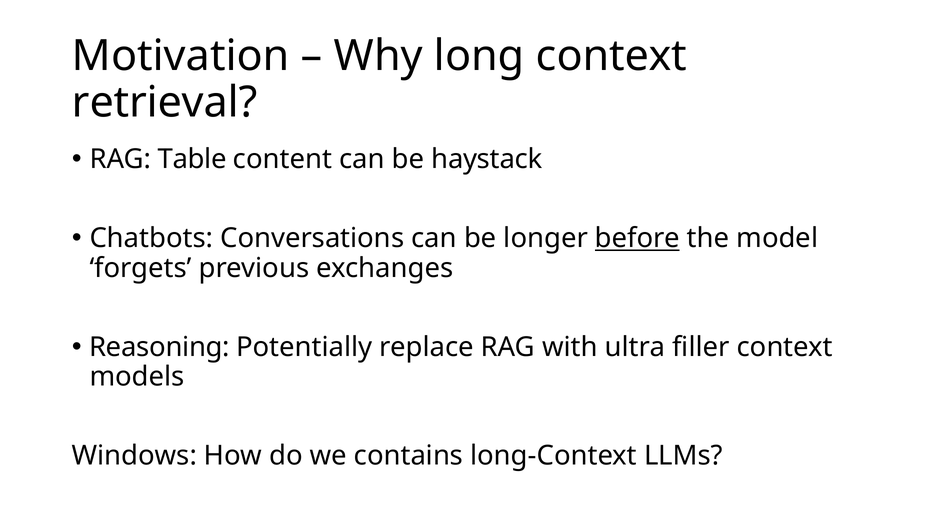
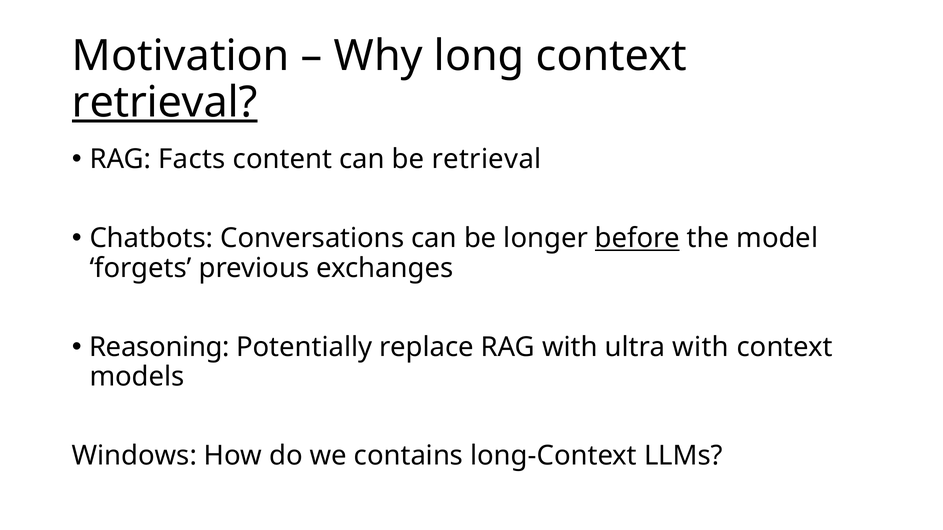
retrieval at (165, 103) underline: none -> present
Table: Table -> Facts
be haystack: haystack -> retrieval
ultra filler: filler -> with
